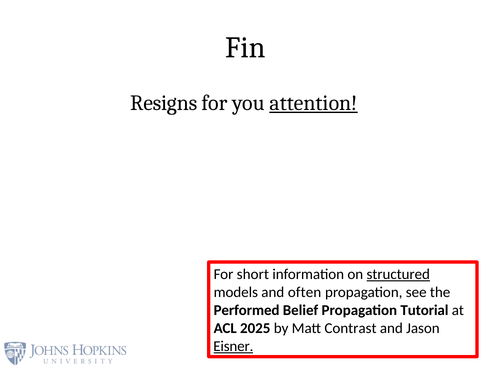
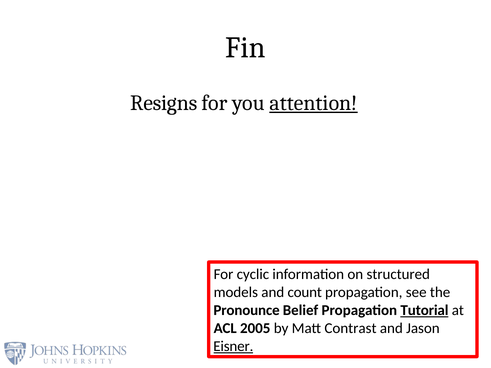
short: short -> cyclic
structured underline: present -> none
often: often -> count
Performed: Performed -> Pronounce
Tutorial underline: none -> present
2025: 2025 -> 2005
